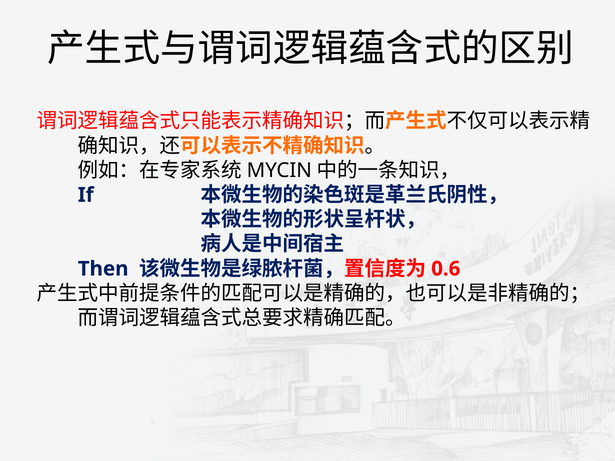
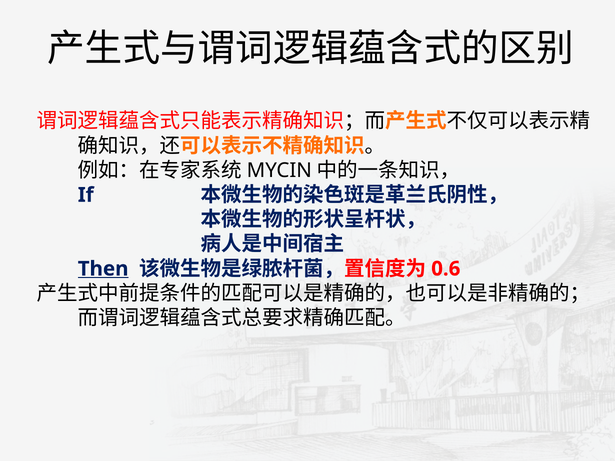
Then underline: none -> present
